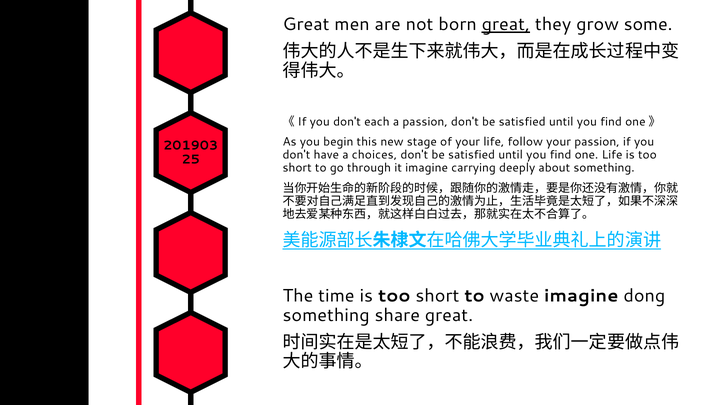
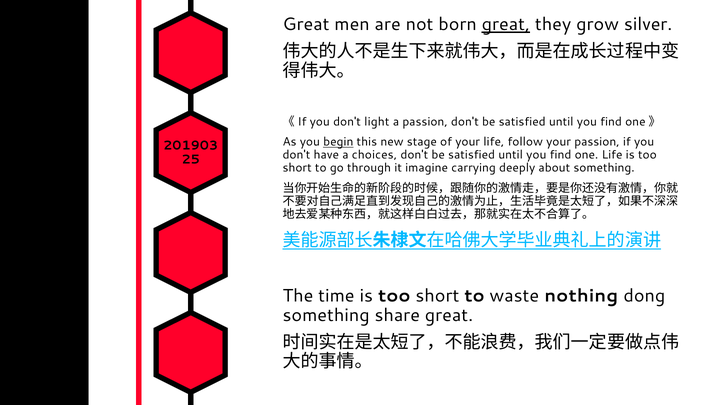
some: some -> silver
each: each -> light
begin underline: none -> present
waste imagine: imagine -> nothing
